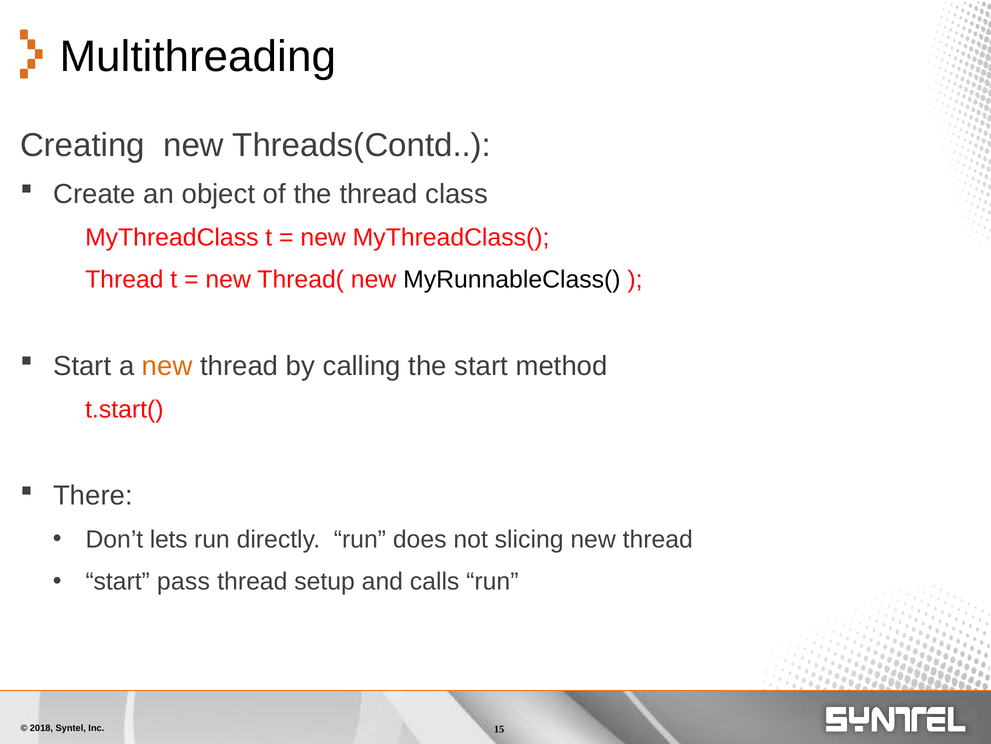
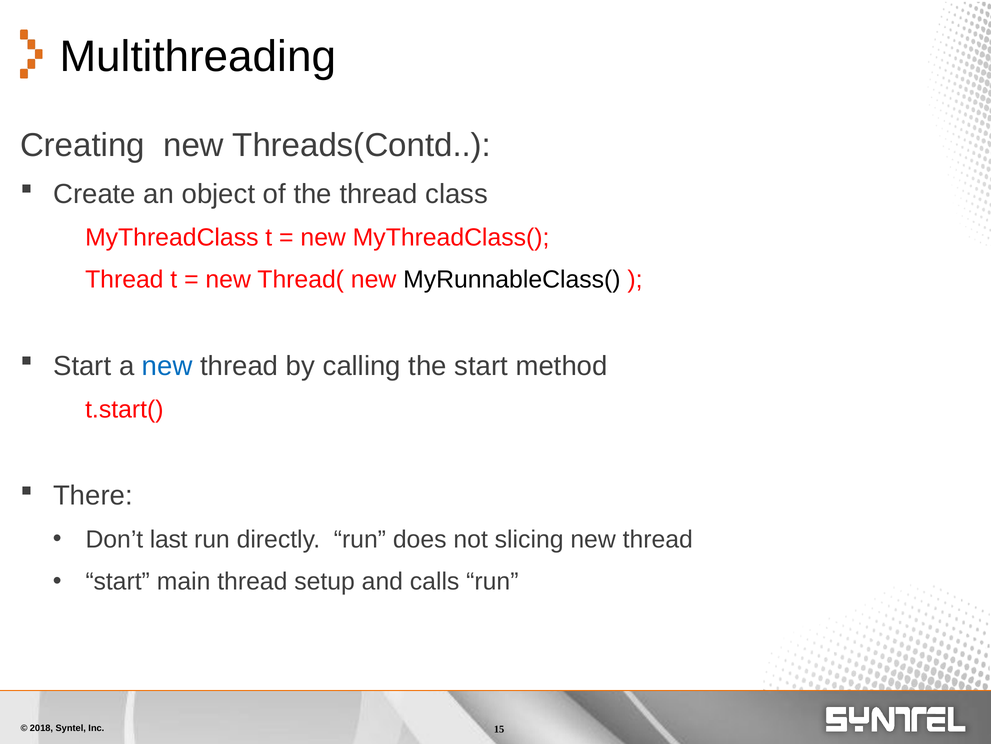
new at (167, 366) colour: orange -> blue
lets: lets -> last
pass: pass -> main
